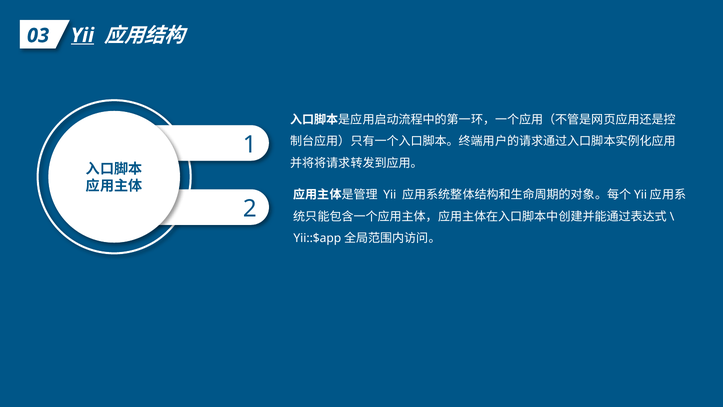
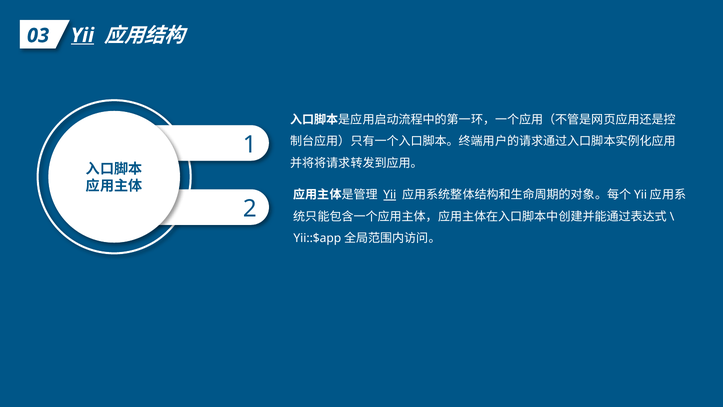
Yii at (390, 195) underline: none -> present
